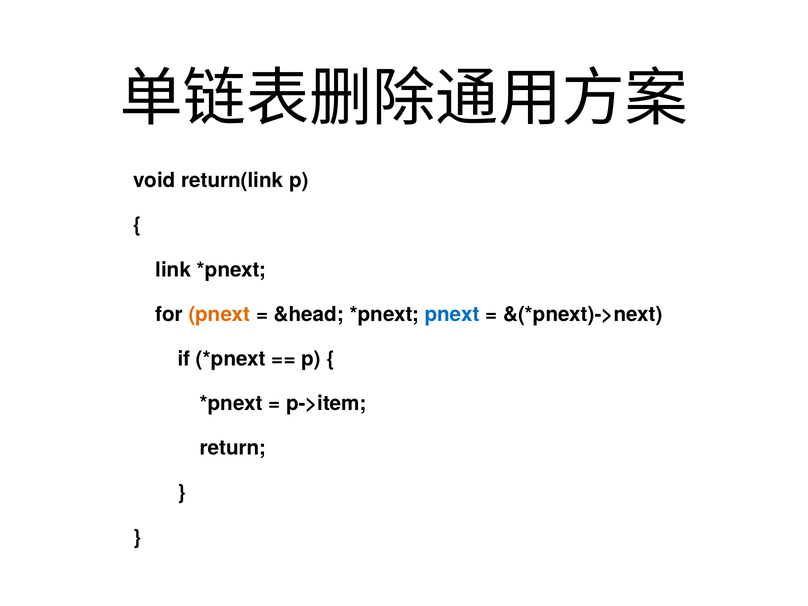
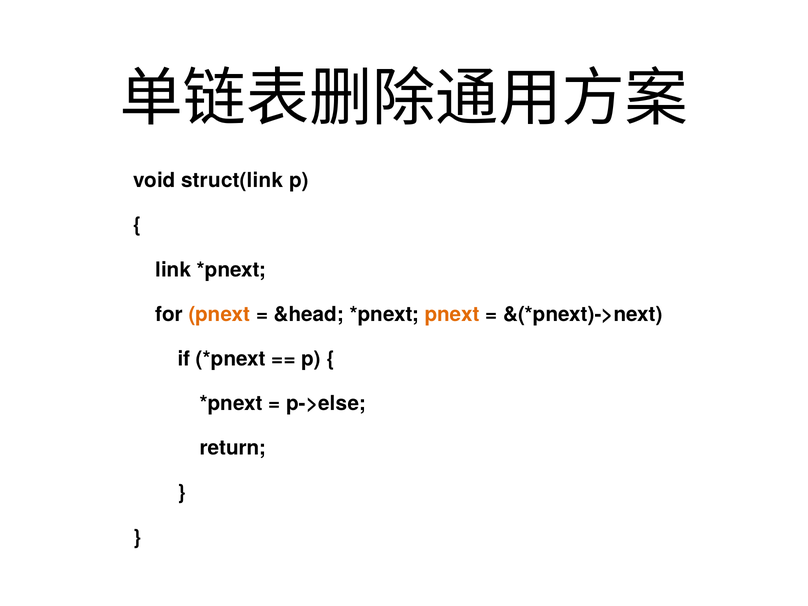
return(link: return(link -> struct(link
pnext at (452, 314) colour: blue -> orange
p->item: p->item -> p->else
